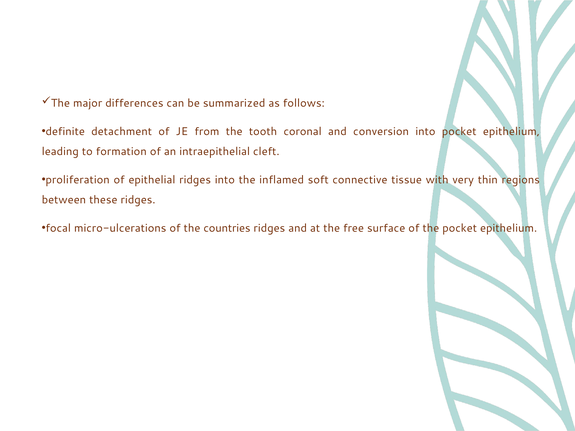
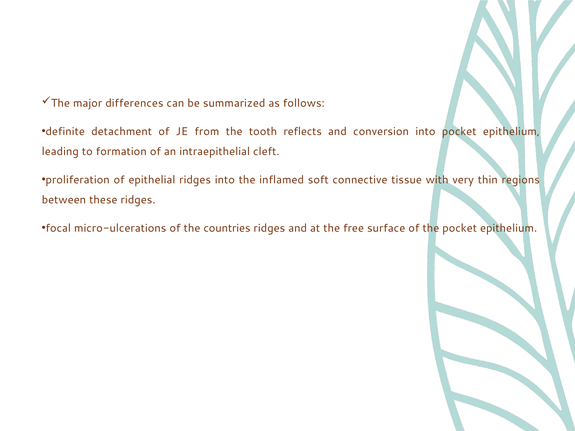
coronal: coronal -> reflects
